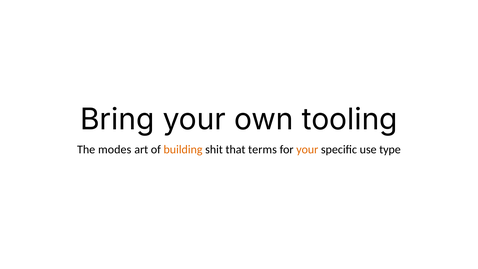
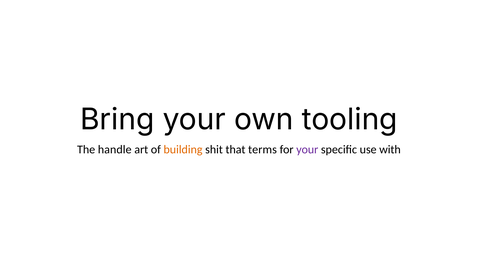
modes: modes -> handle
your at (307, 149) colour: orange -> purple
type: type -> with
